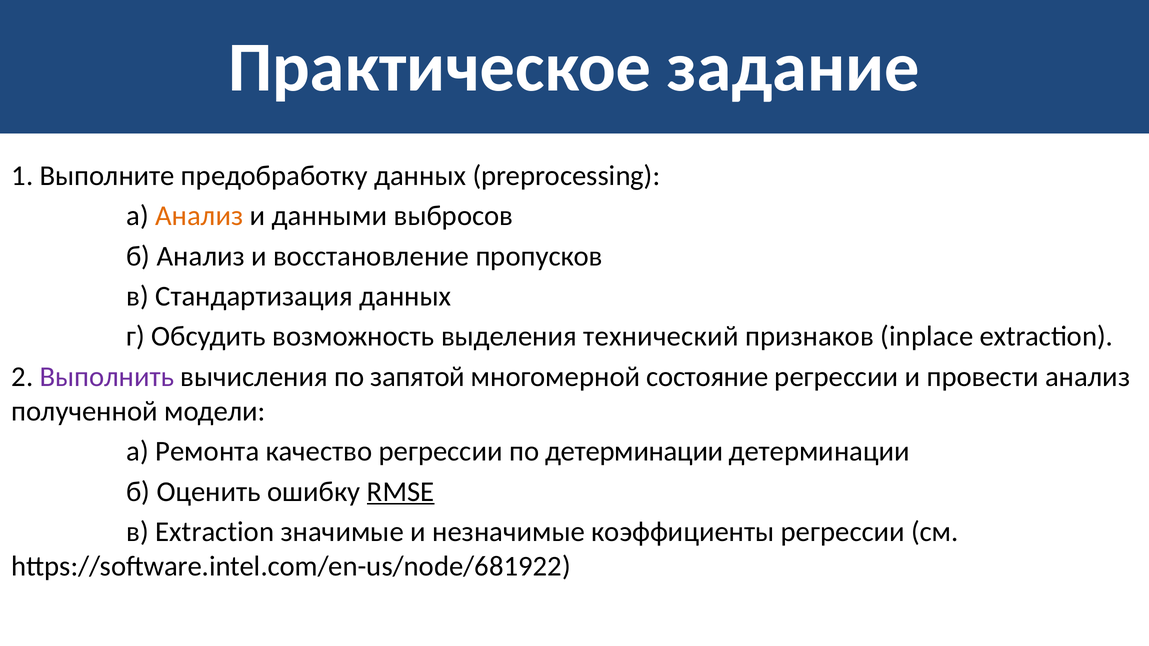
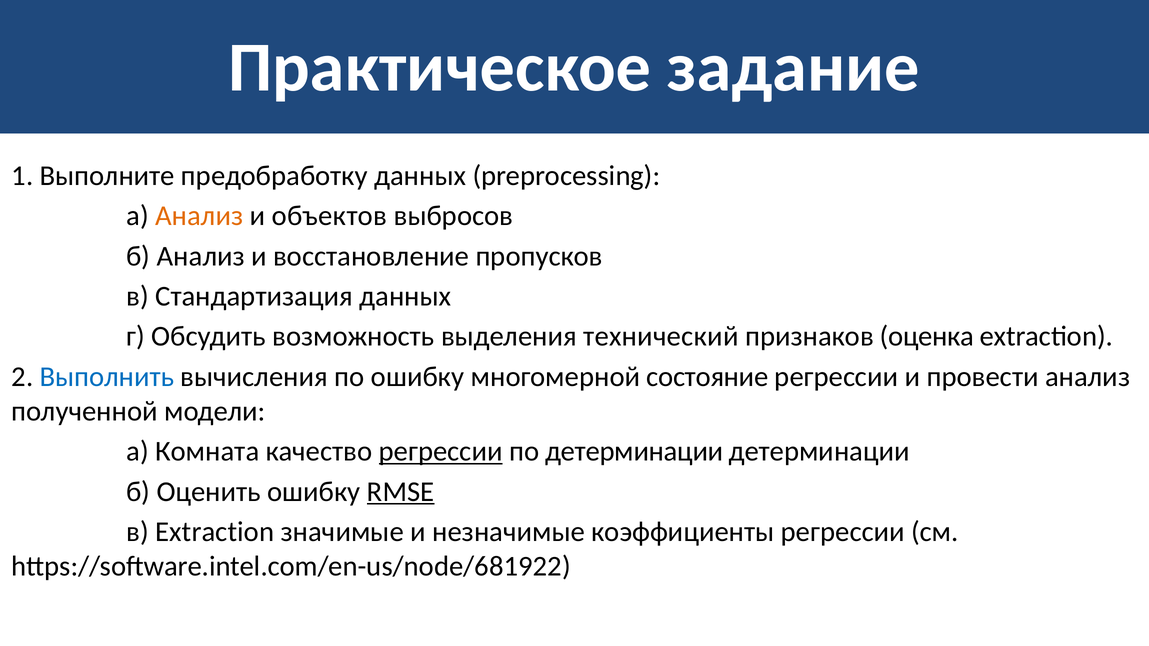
данными: данными -> объектов
inplace: inplace -> оценка
Выполнить colour: purple -> blue
по запятой: запятой -> ошибку
Ремонта: Ремонта -> Комната
регрессии at (441, 452) underline: none -> present
